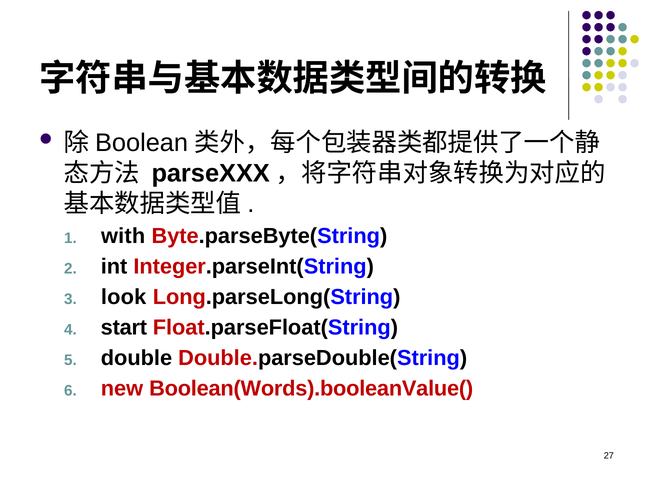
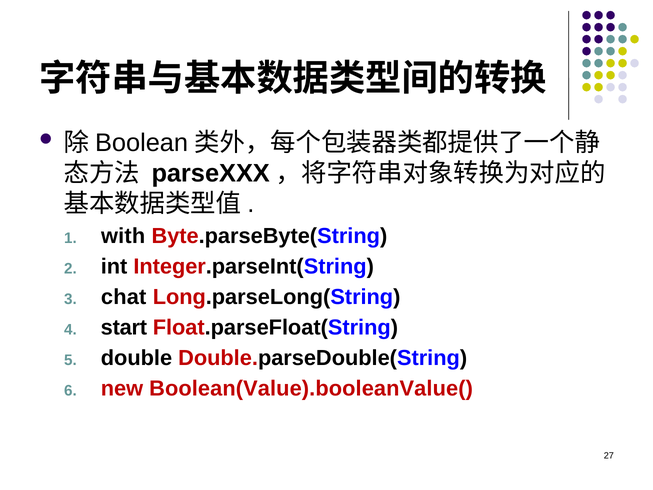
look: look -> chat
Boolean(Words).booleanValue(: Boolean(Words).booleanValue( -> Boolean(Value).booleanValue(
